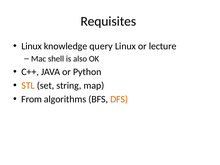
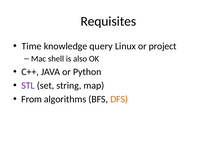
Linux at (32, 46): Linux -> Time
lecture: lecture -> project
STL colour: orange -> purple
